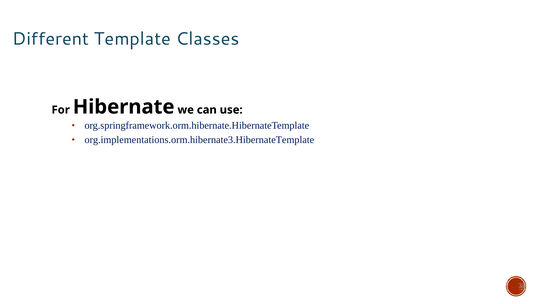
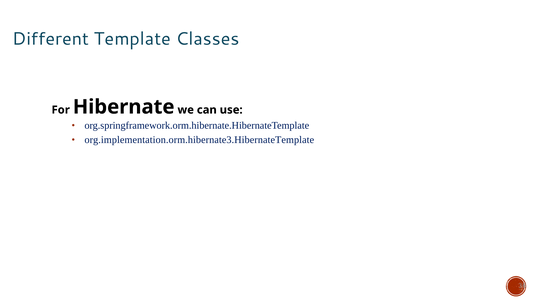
org.implementations.orm.hibernate3.HibernateTemplate: org.implementations.orm.hibernate3.HibernateTemplate -> org.implementation.orm.hibernate3.HibernateTemplate
